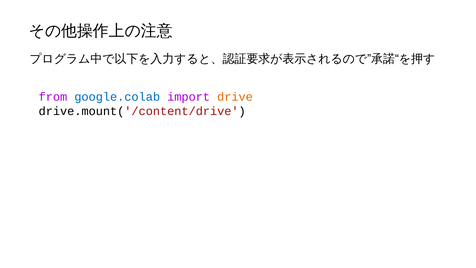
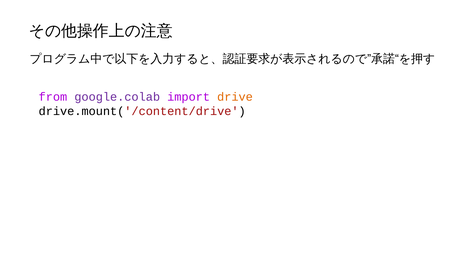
google.colab colour: blue -> purple
